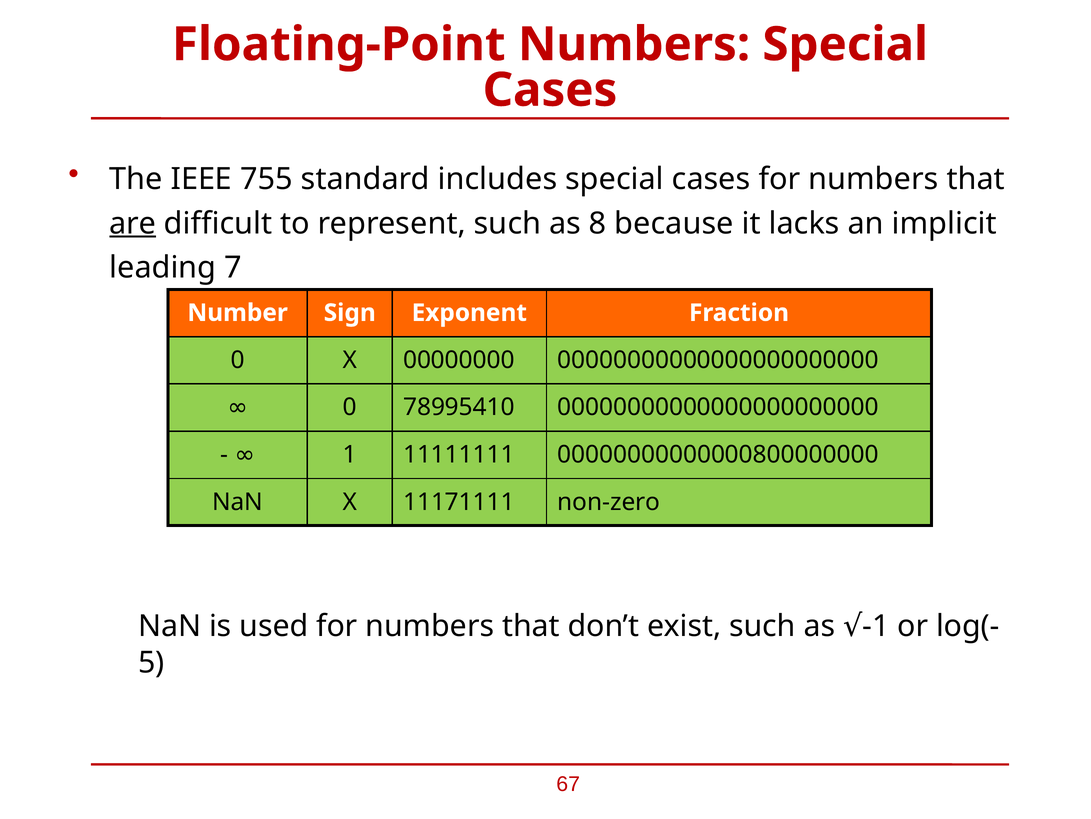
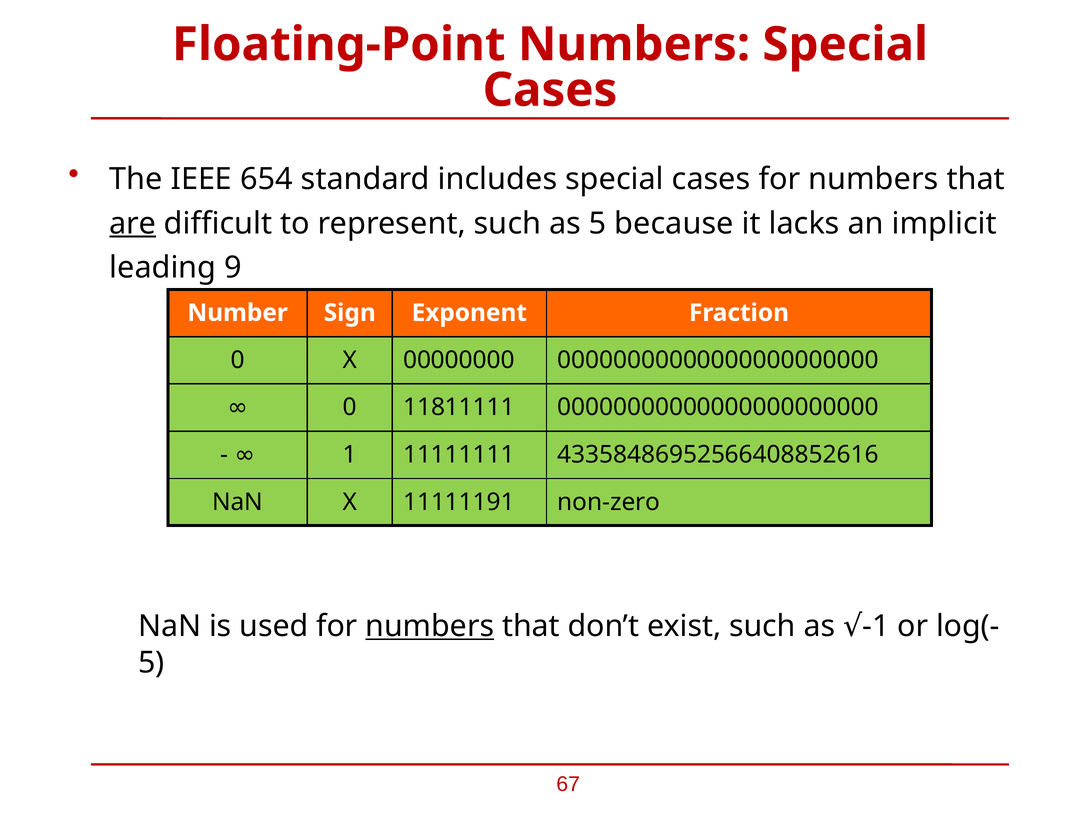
755: 755 -> 654
as 8: 8 -> 5
7: 7 -> 9
78995410: 78995410 -> 11811111
00000000000000800000000: 00000000000000800000000 -> 43358486952566408852616
11171111: 11171111 -> 11111191
numbers at (430, 626) underline: none -> present
